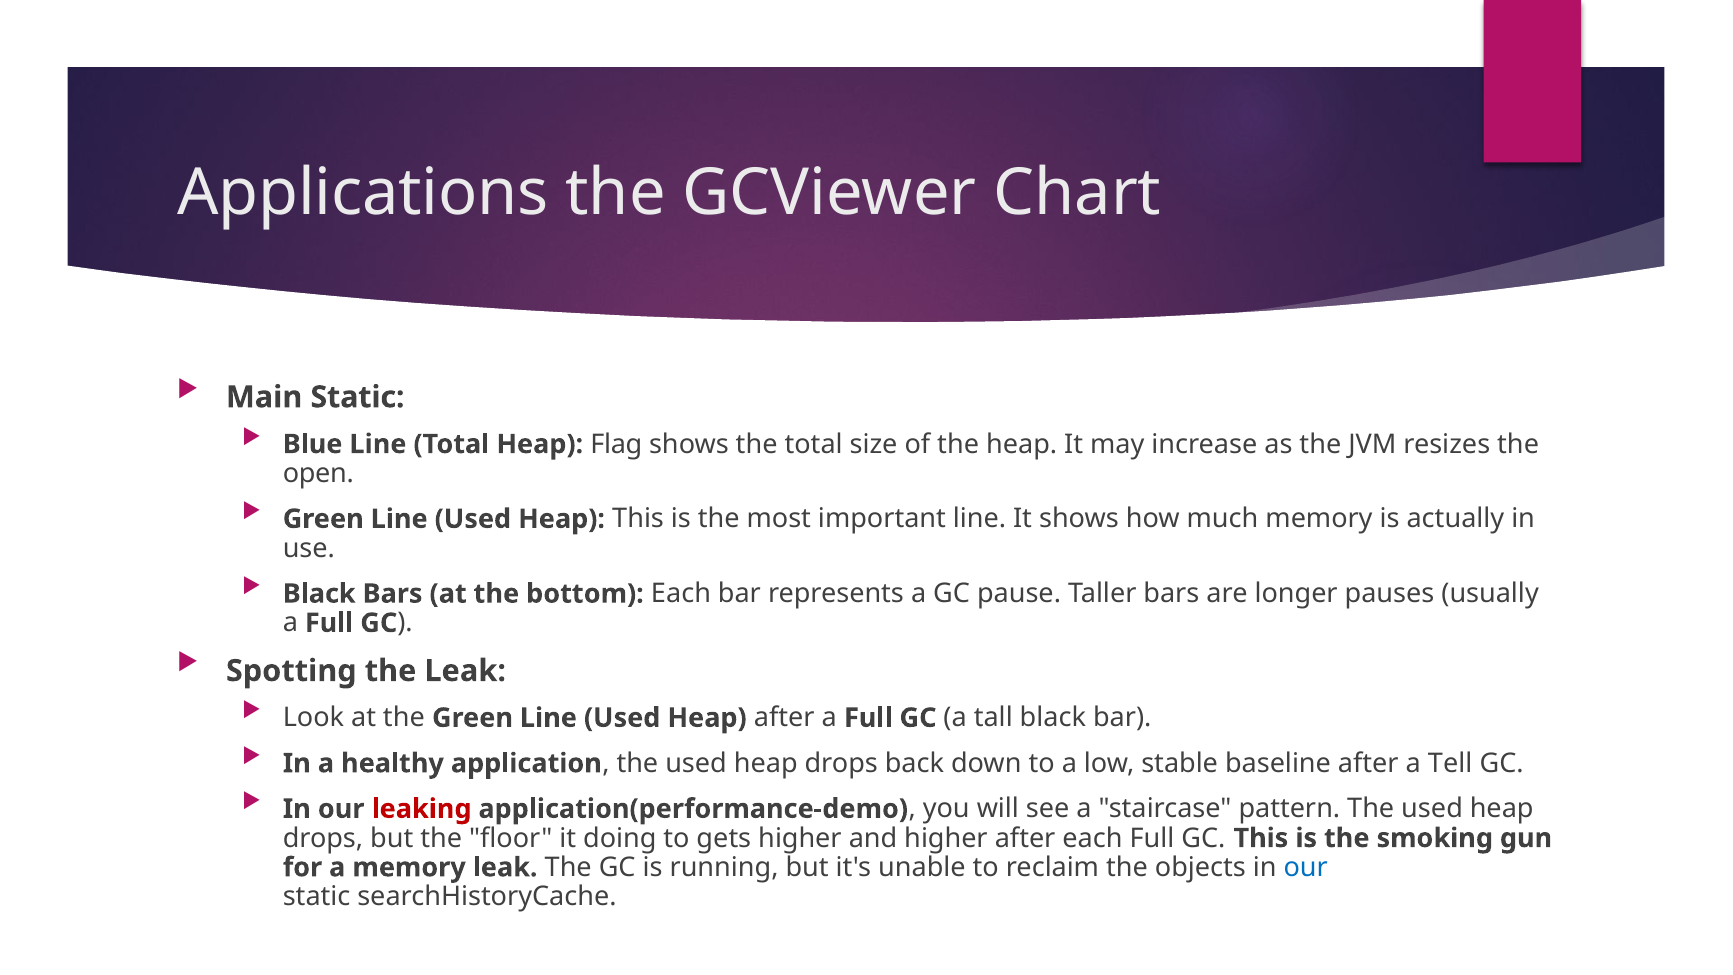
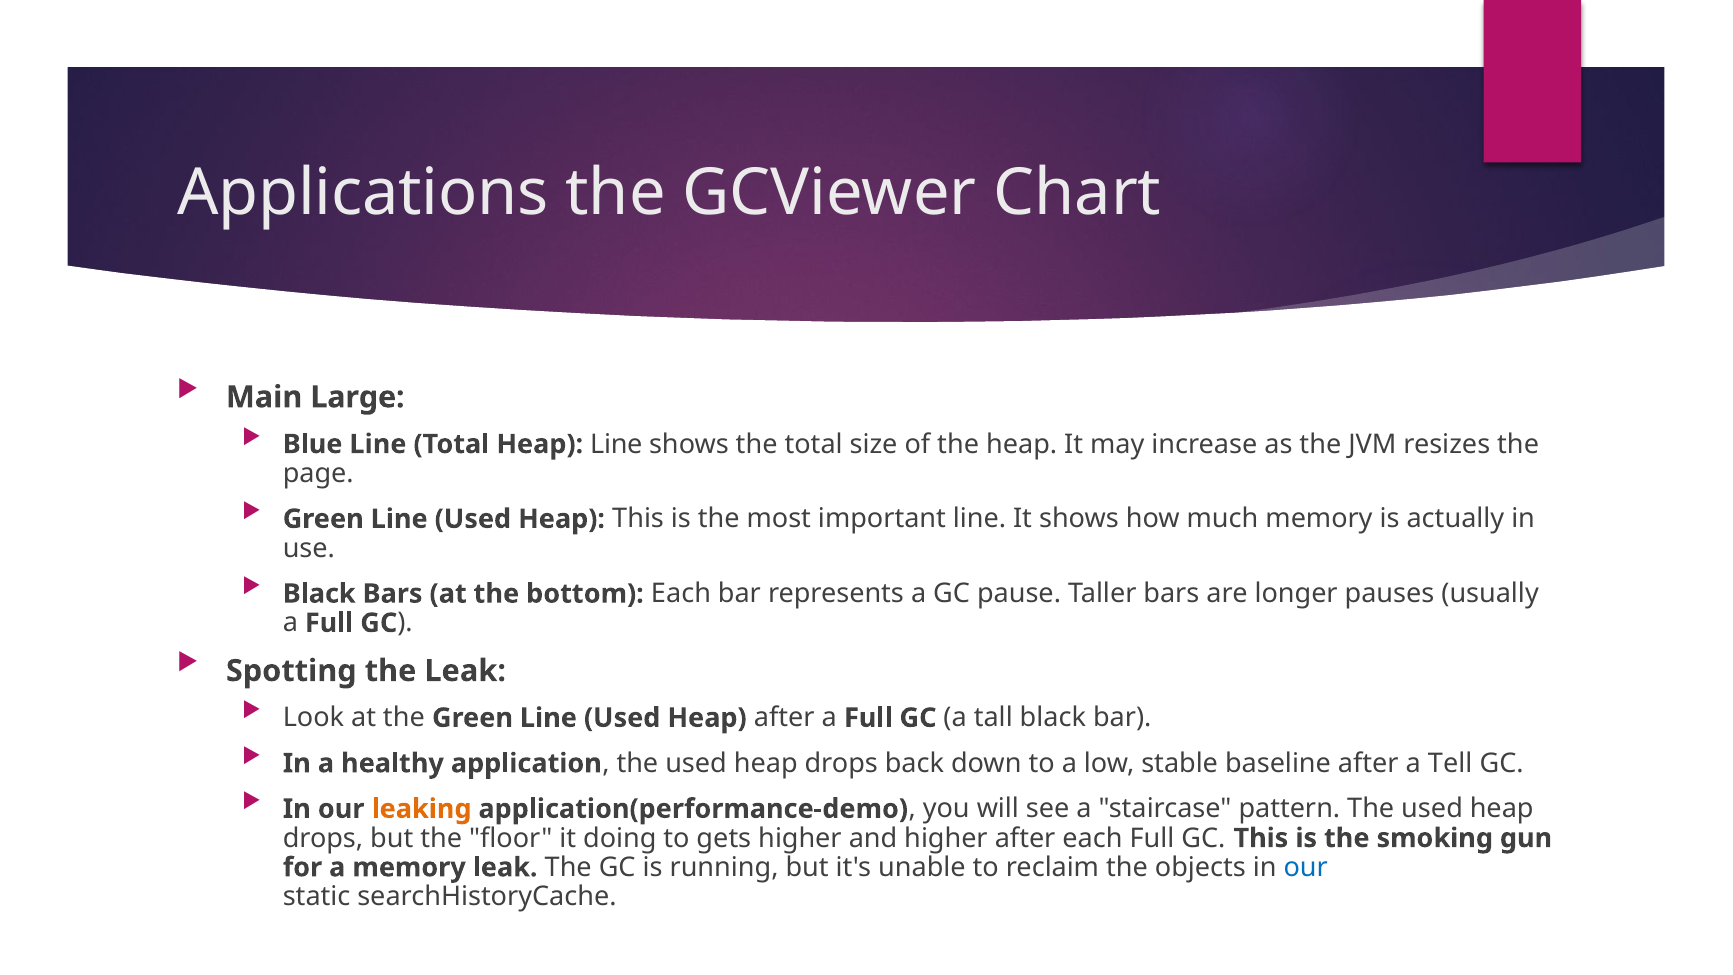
Main Static: Static -> Large
Heap Flag: Flag -> Line
open: open -> page
leaking colour: red -> orange
